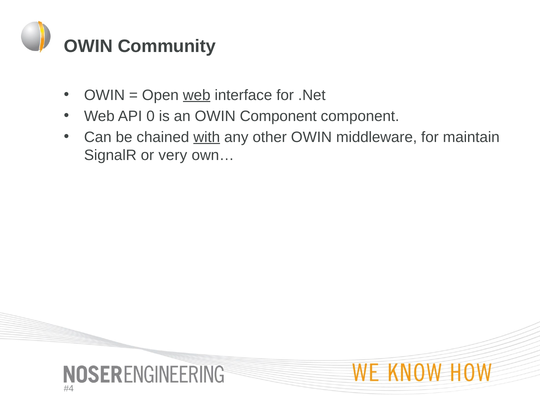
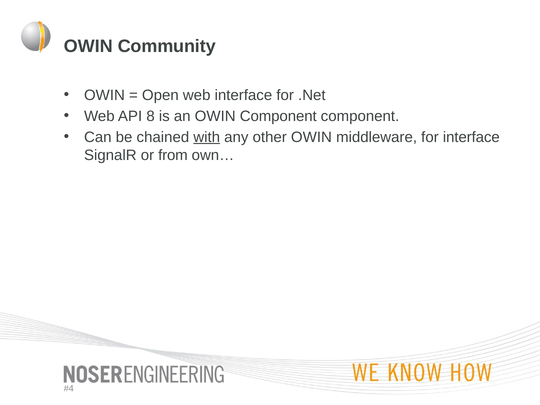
web at (197, 95) underline: present -> none
0: 0 -> 8
for maintain: maintain -> interface
very: very -> from
